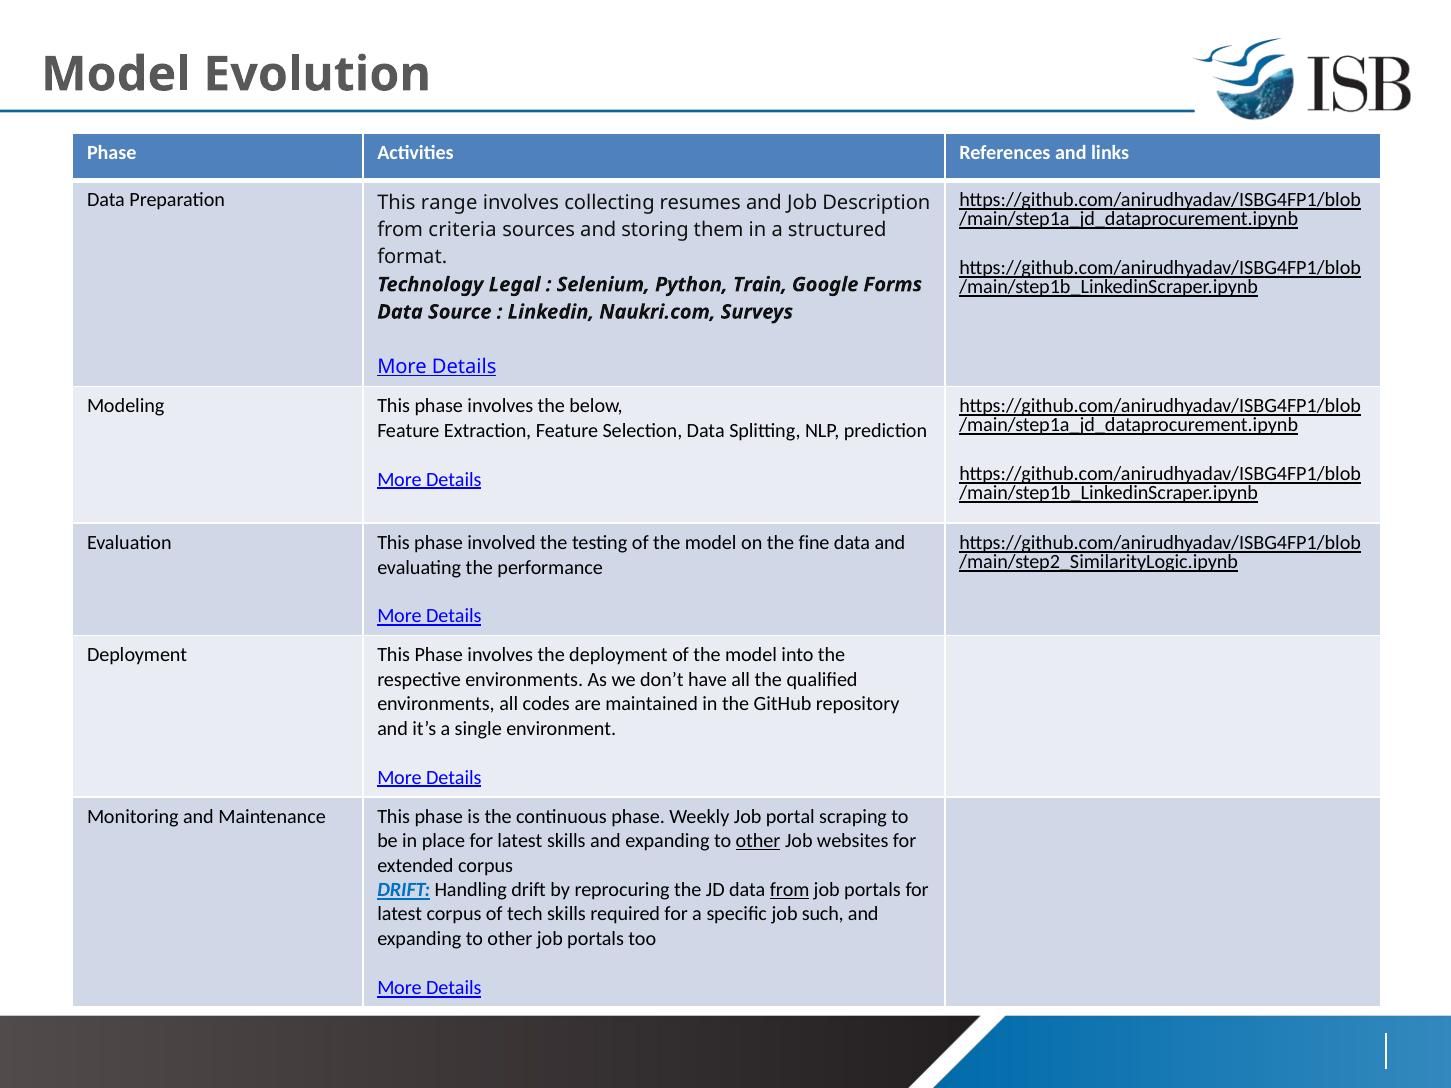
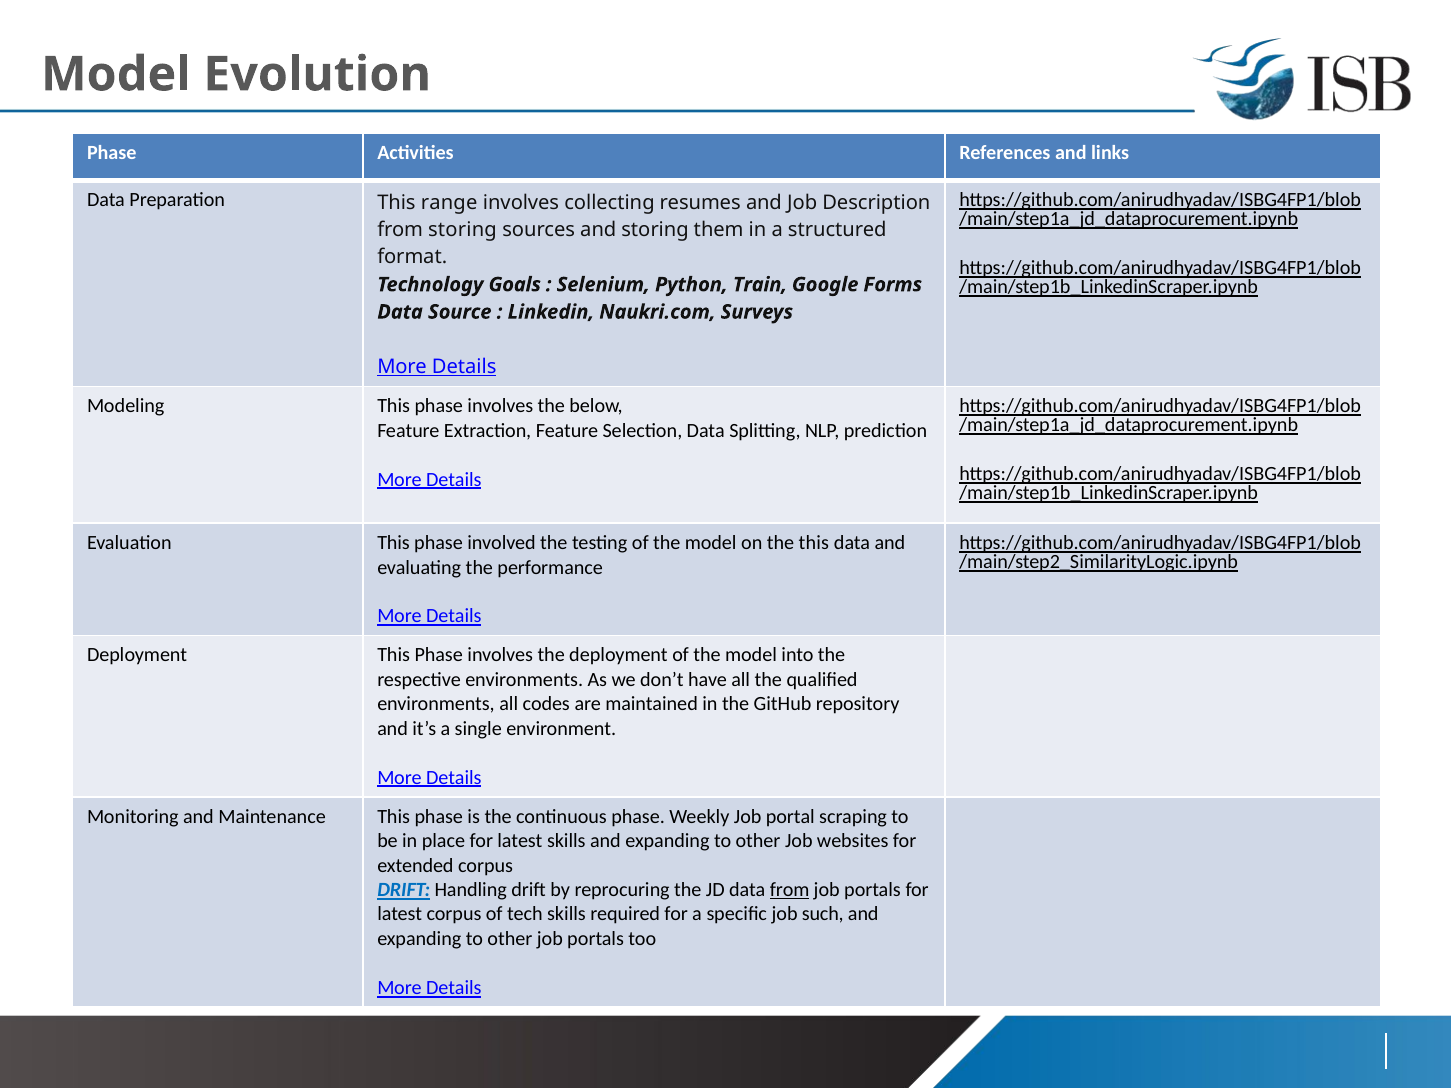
from criteria: criteria -> storing
Legal: Legal -> Goals
the fine: fine -> this
other at (758, 841) underline: present -> none
